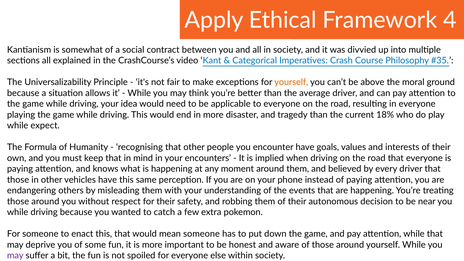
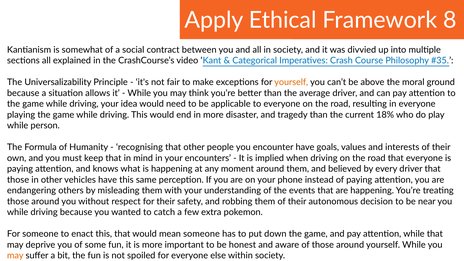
4: 4 -> 8
expect: expect -> person
may at (15, 256) colour: purple -> orange
